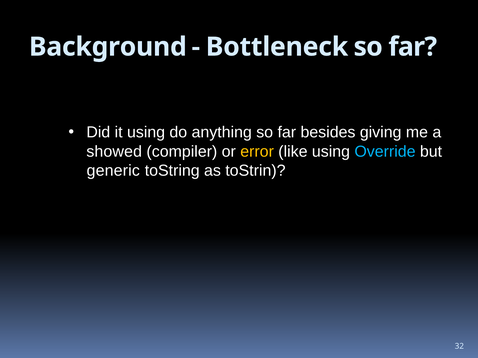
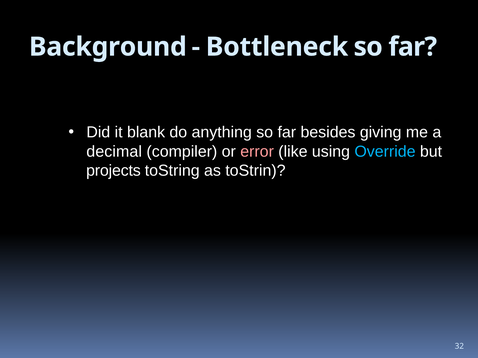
it using: using -> blank
showed: showed -> decimal
error colour: yellow -> pink
generic: generic -> projects
